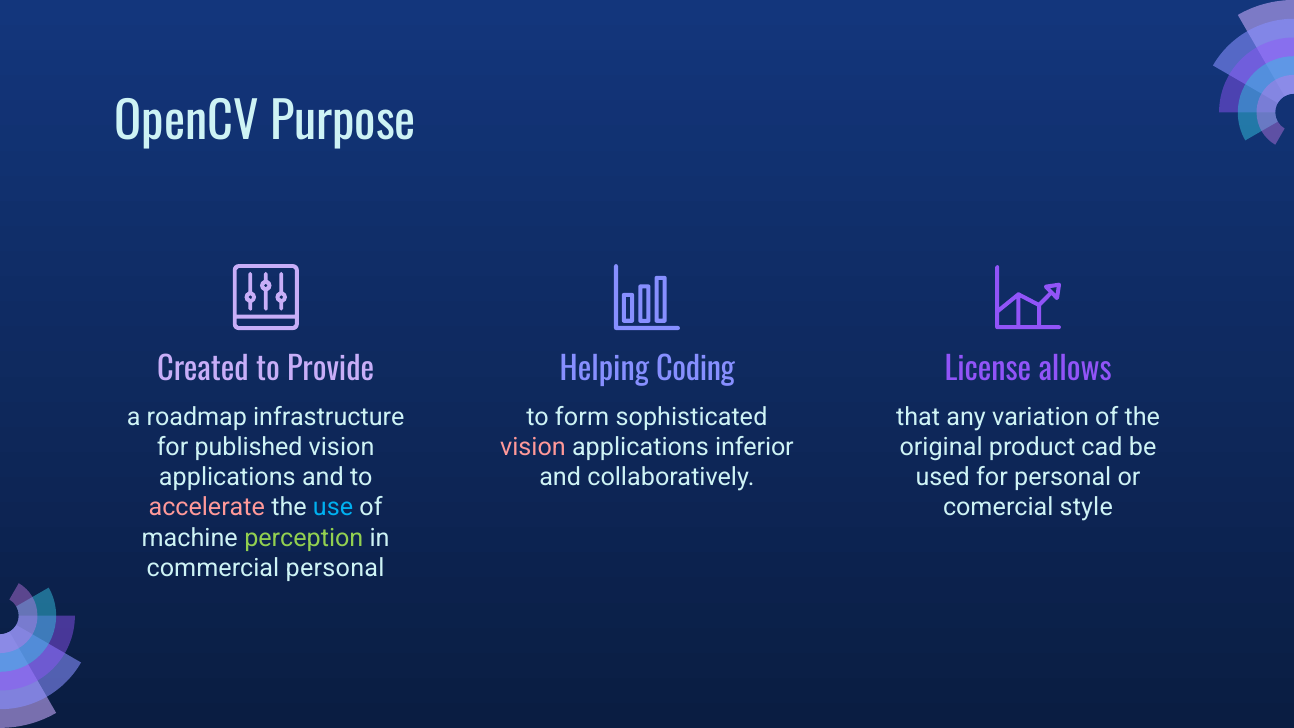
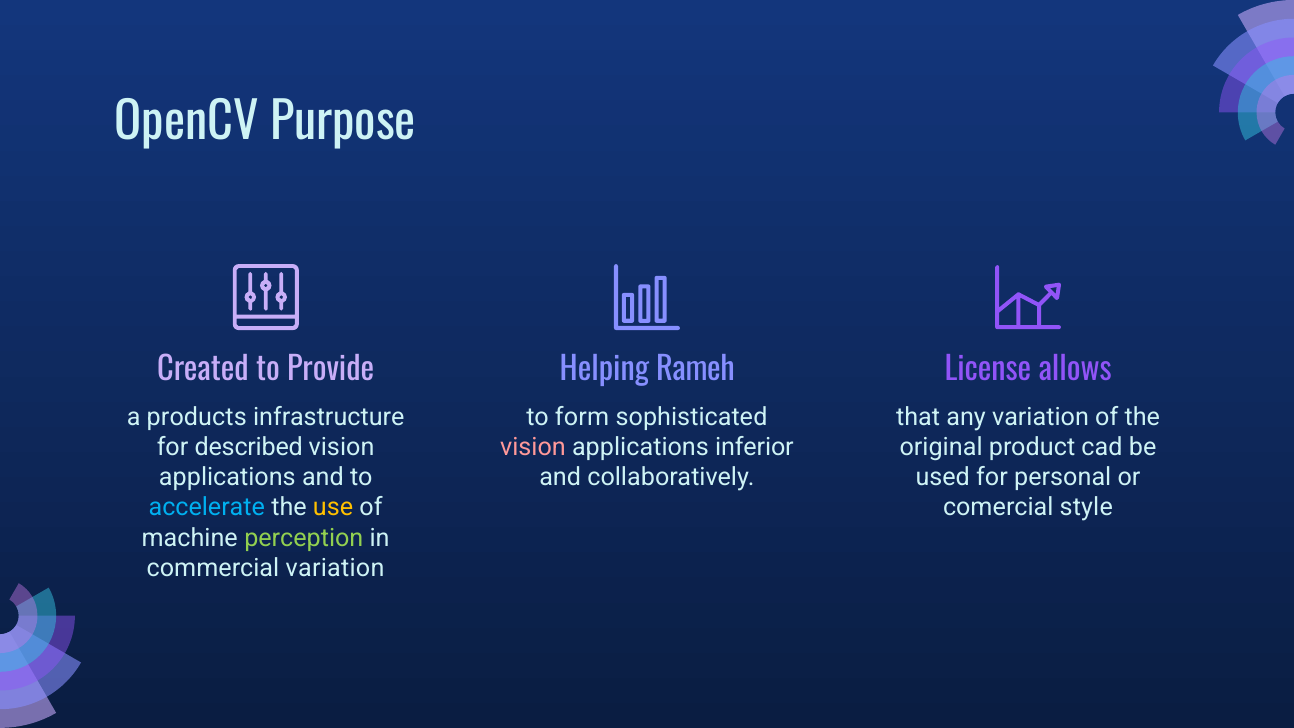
Coding: Coding -> Rameh
roadmap: roadmap -> products
published: published -> described
accelerate colour: pink -> light blue
use colour: light blue -> yellow
commercial personal: personal -> variation
